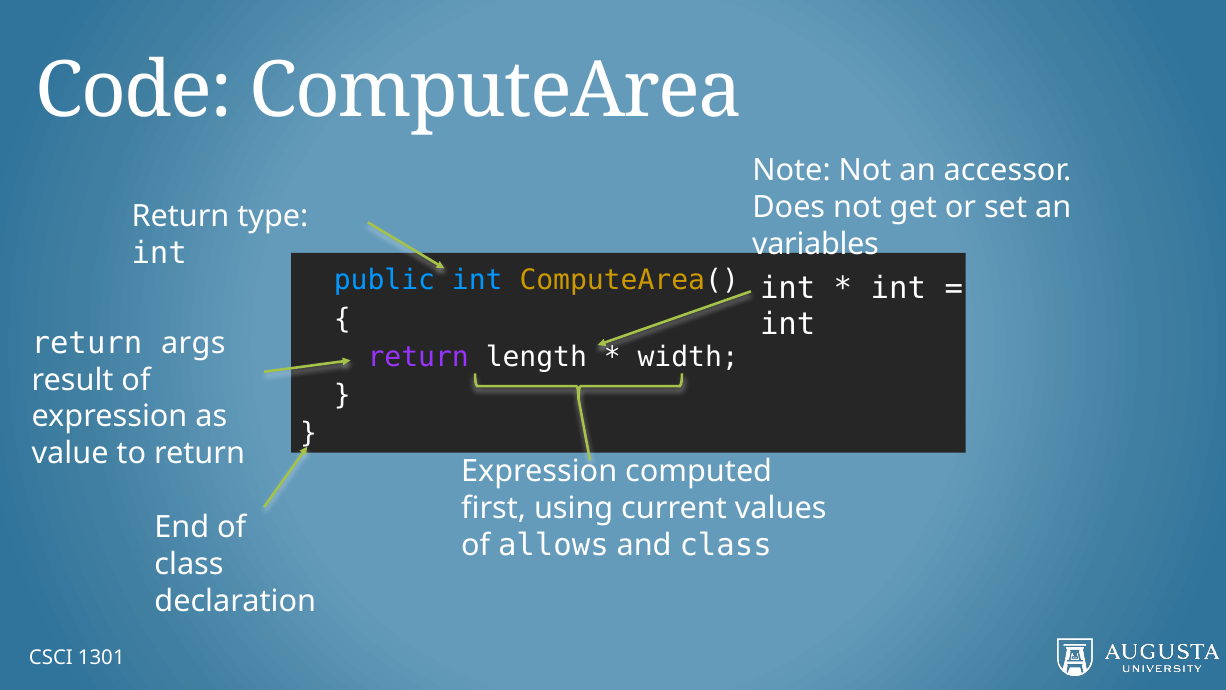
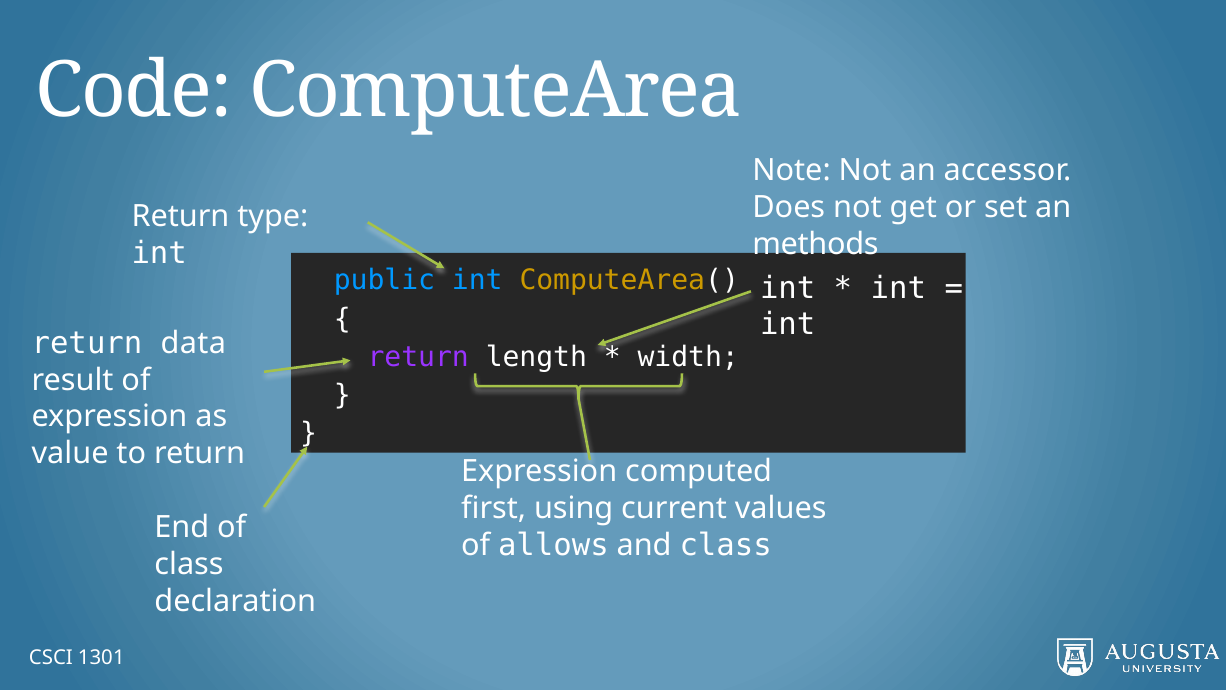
variables: variables -> methods
args: args -> data
